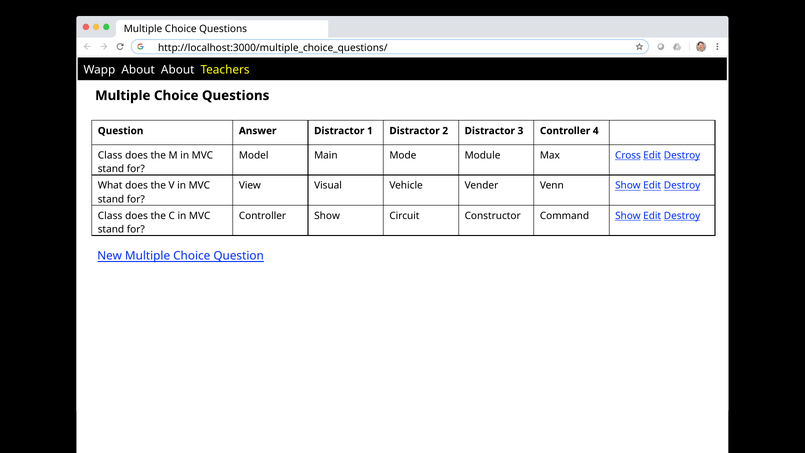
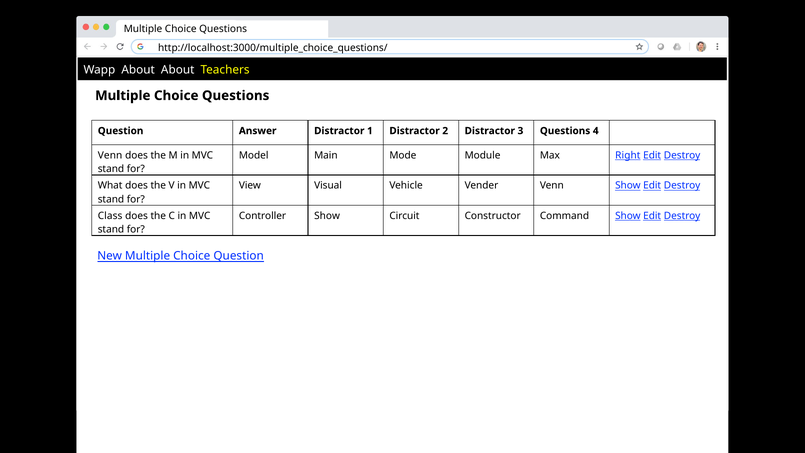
3 Controller: Controller -> Questions
Class at (110, 155): Class -> Venn
Cross: Cross -> Right
